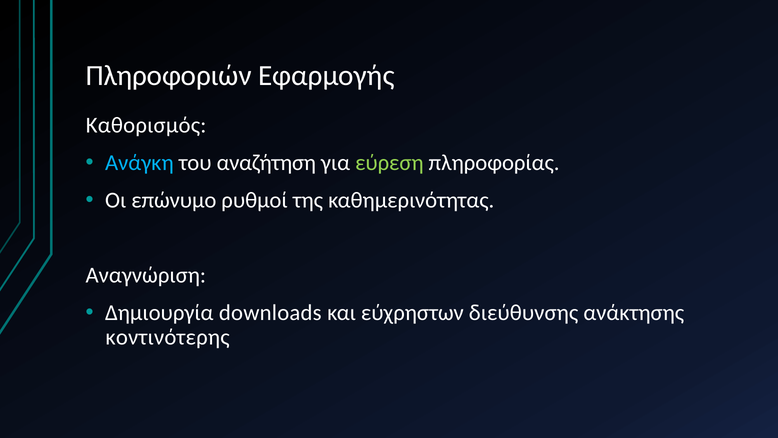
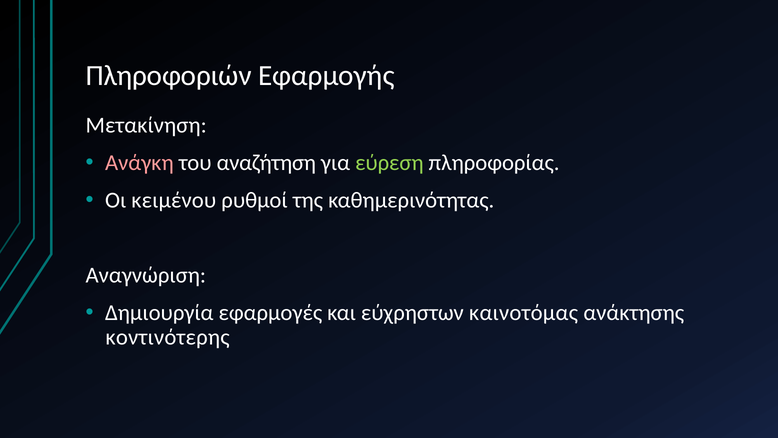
Καθορισμός: Καθορισμός -> Μετακίνηση
Ανάγκη colour: light blue -> pink
επώνυμο: επώνυμο -> κειμένου
downloads: downloads -> εφαρμογές
διεύθυνσης: διεύθυνσης -> καινοτόμας
